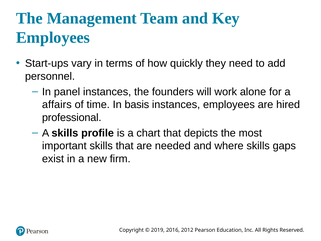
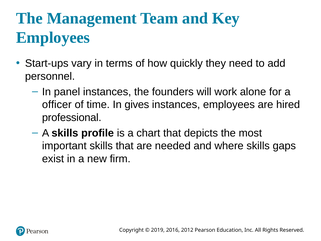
affairs: affairs -> officer
basis: basis -> gives
